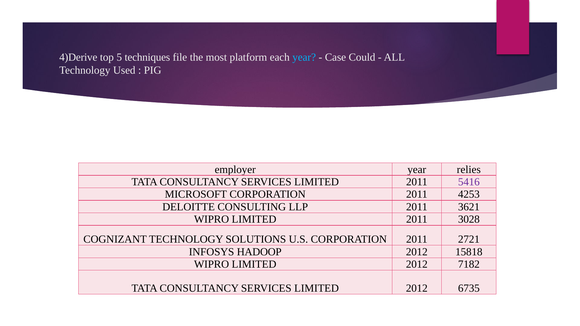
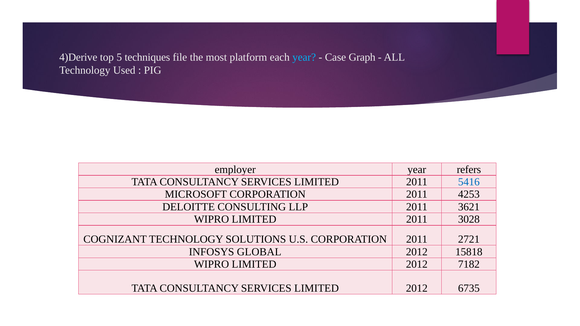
Could: Could -> Graph
relies: relies -> refers
5416 colour: purple -> blue
HADOOP: HADOOP -> GLOBAL
